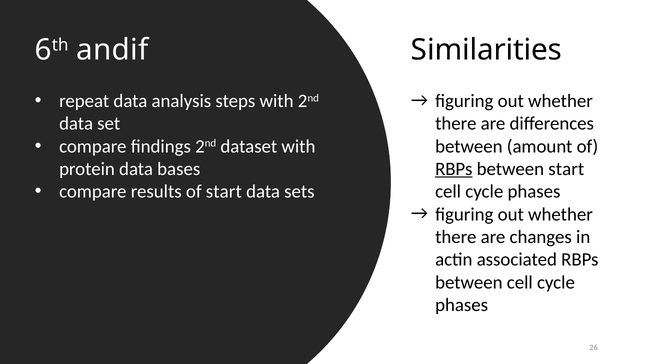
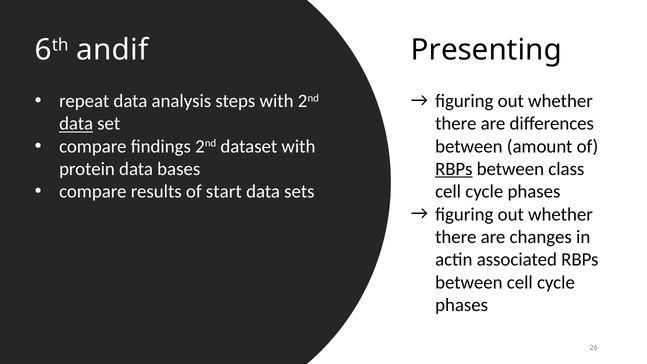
Similarities: Similarities -> Presenting
data at (76, 124) underline: none -> present
between start: start -> class
